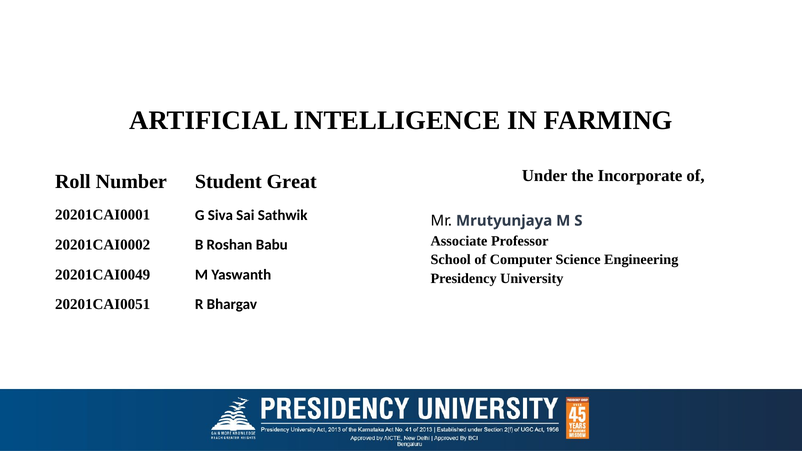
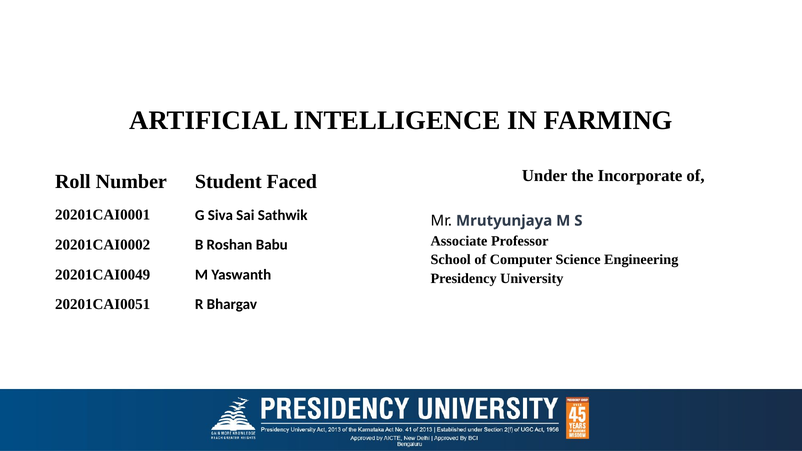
Great: Great -> Faced
